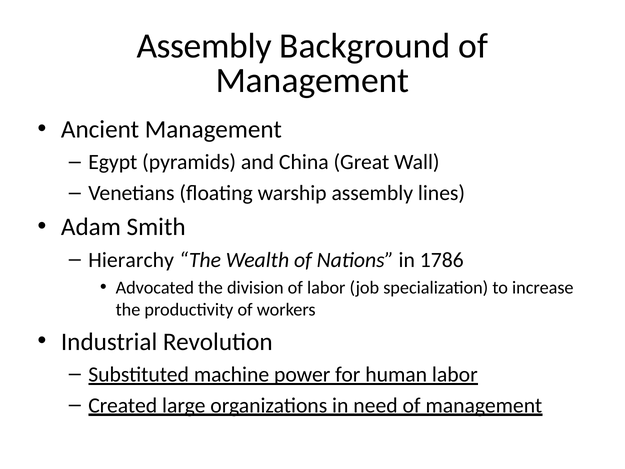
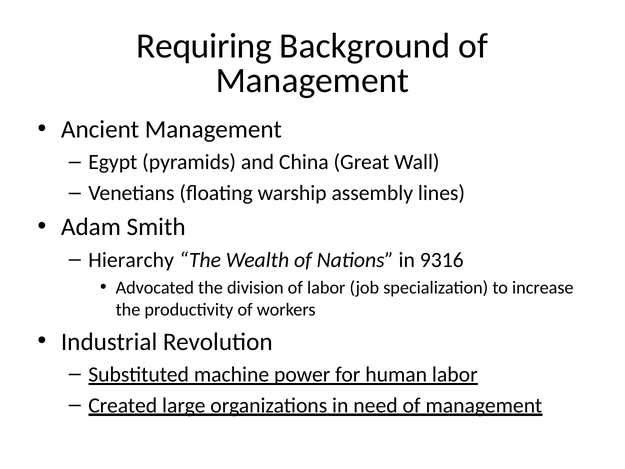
Assembly at (204, 46): Assembly -> Requiring
1786: 1786 -> 9316
